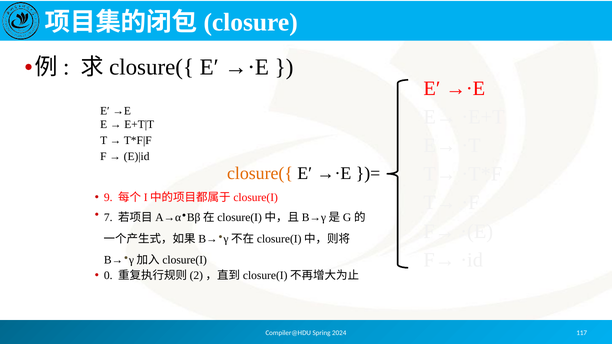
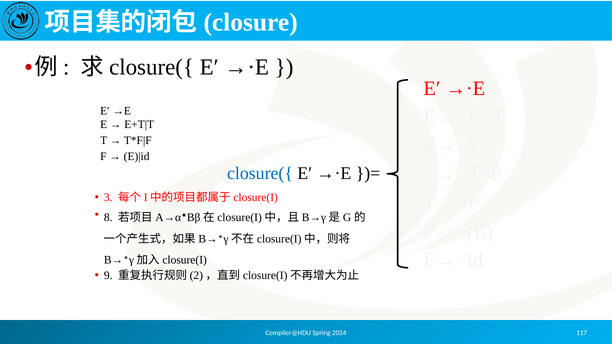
closure({ at (260, 174) colour: orange -> blue
9: 9 -> 3
7: 7 -> 8
0: 0 -> 9
